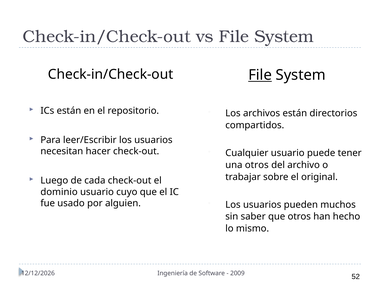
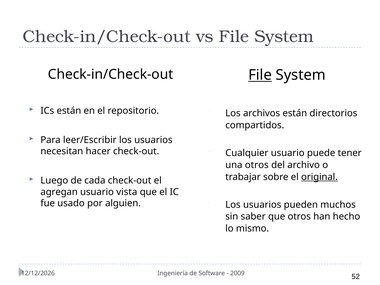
original underline: none -> present
dominio: dominio -> agregan
cuyo: cuyo -> vista
